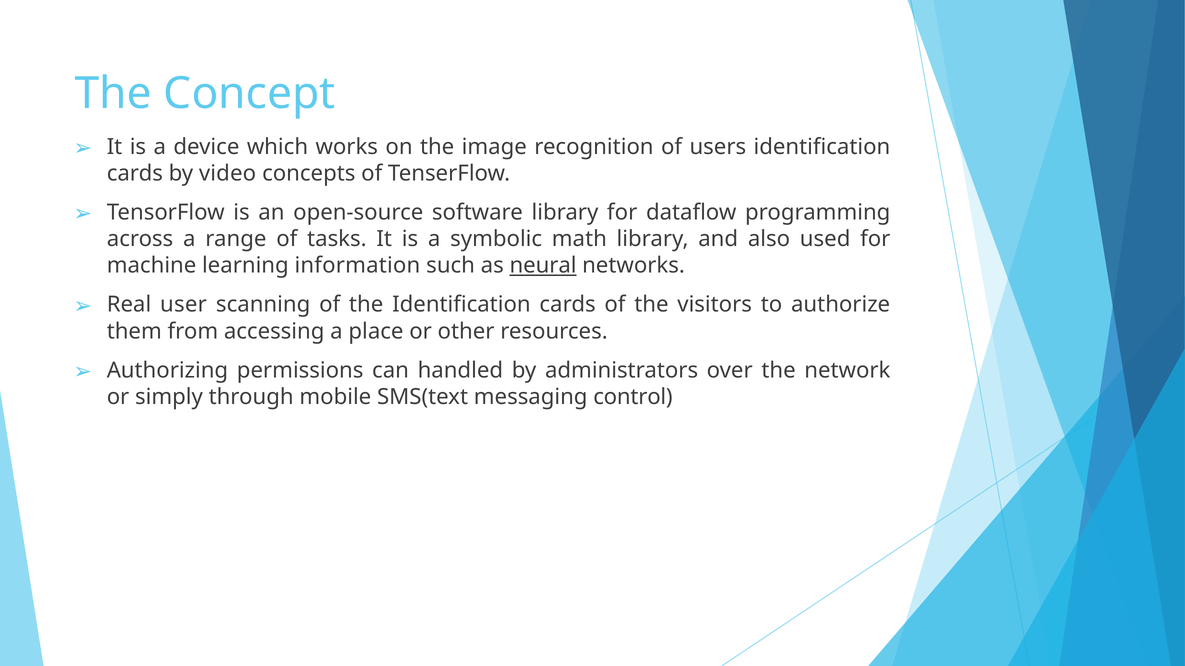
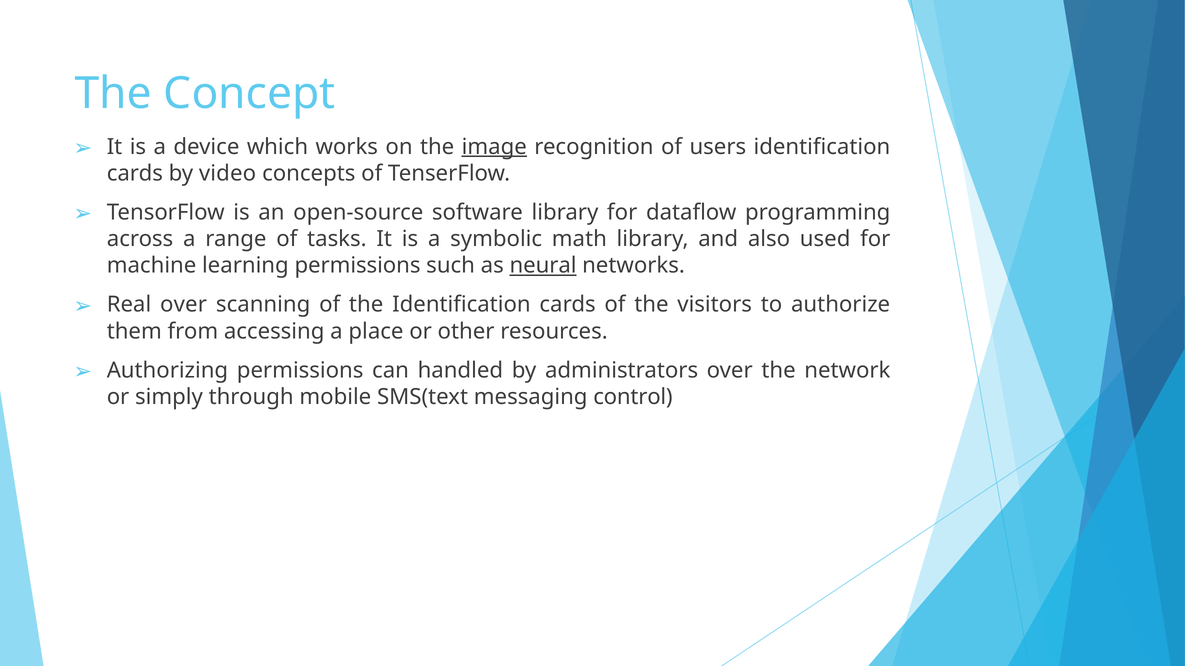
image underline: none -> present
learning information: information -> permissions
Real user: user -> over
